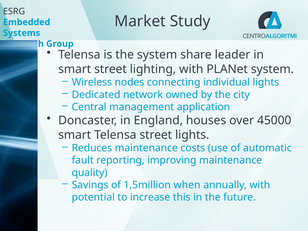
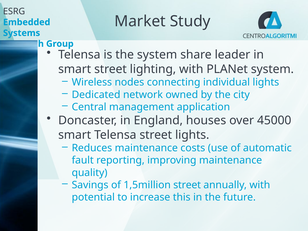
1,5million when: when -> street
